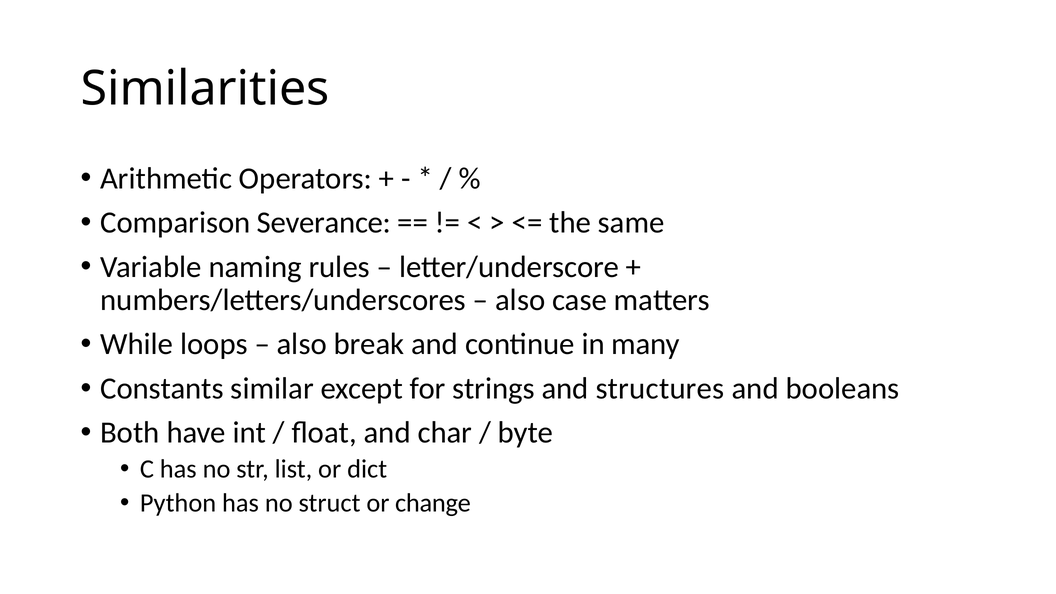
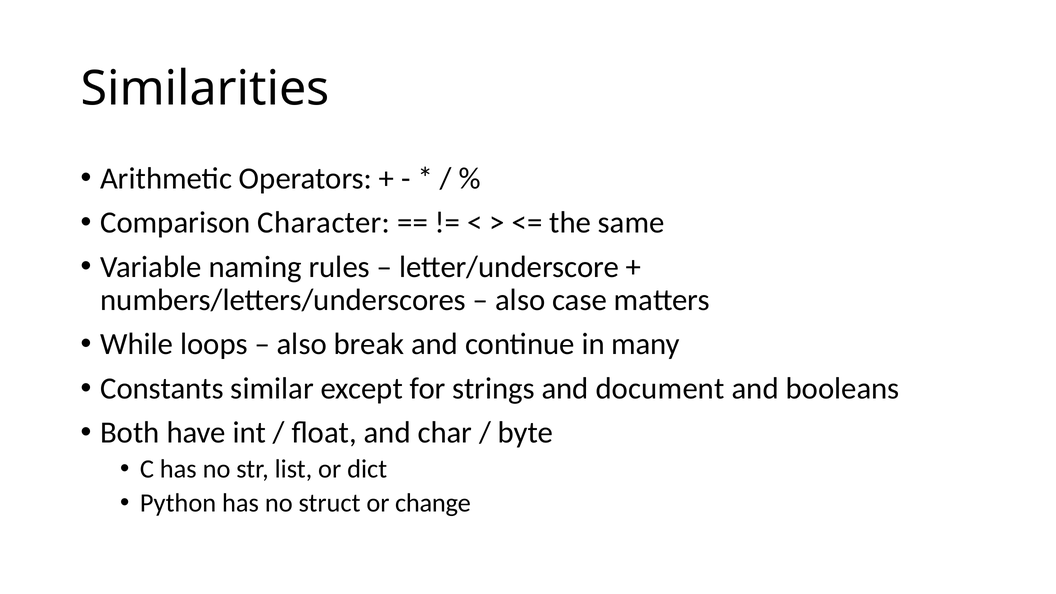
Severance: Severance -> Character
structures: structures -> document
